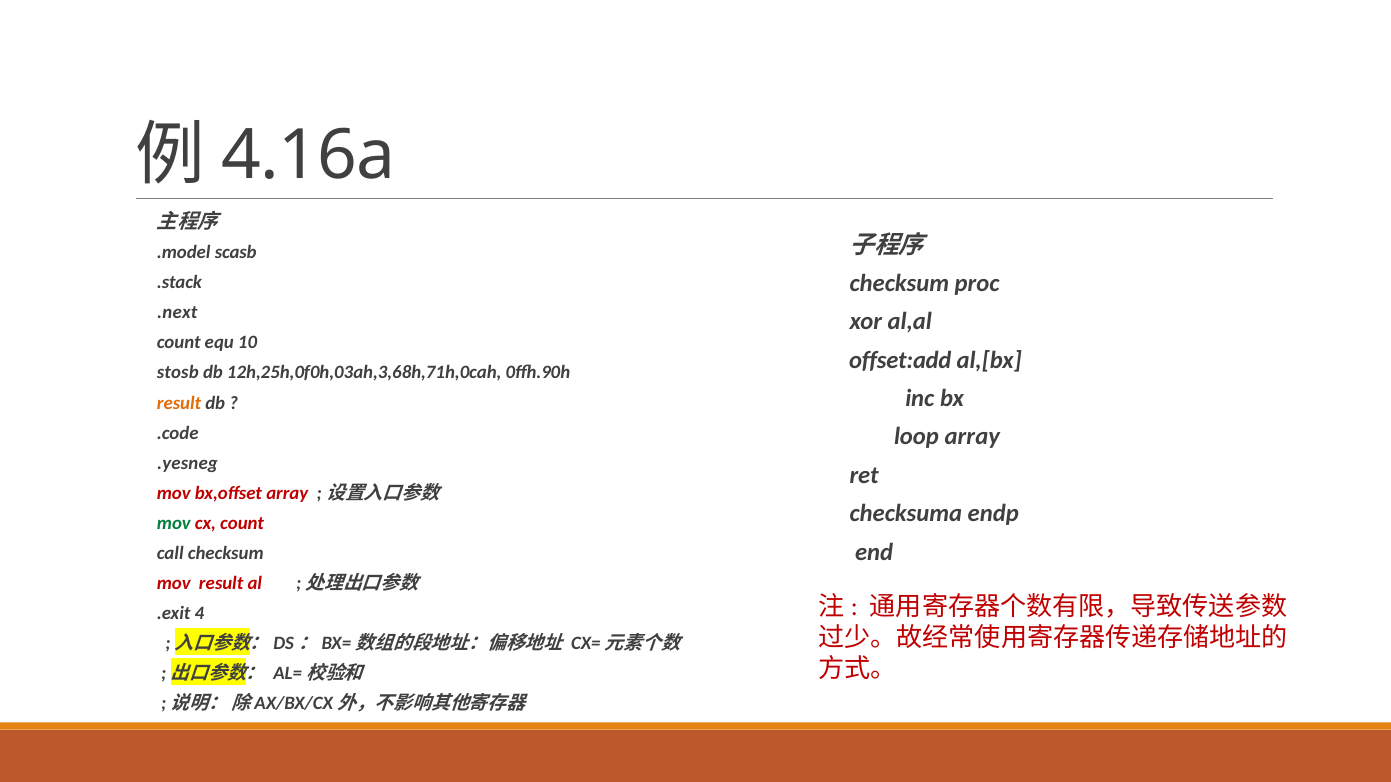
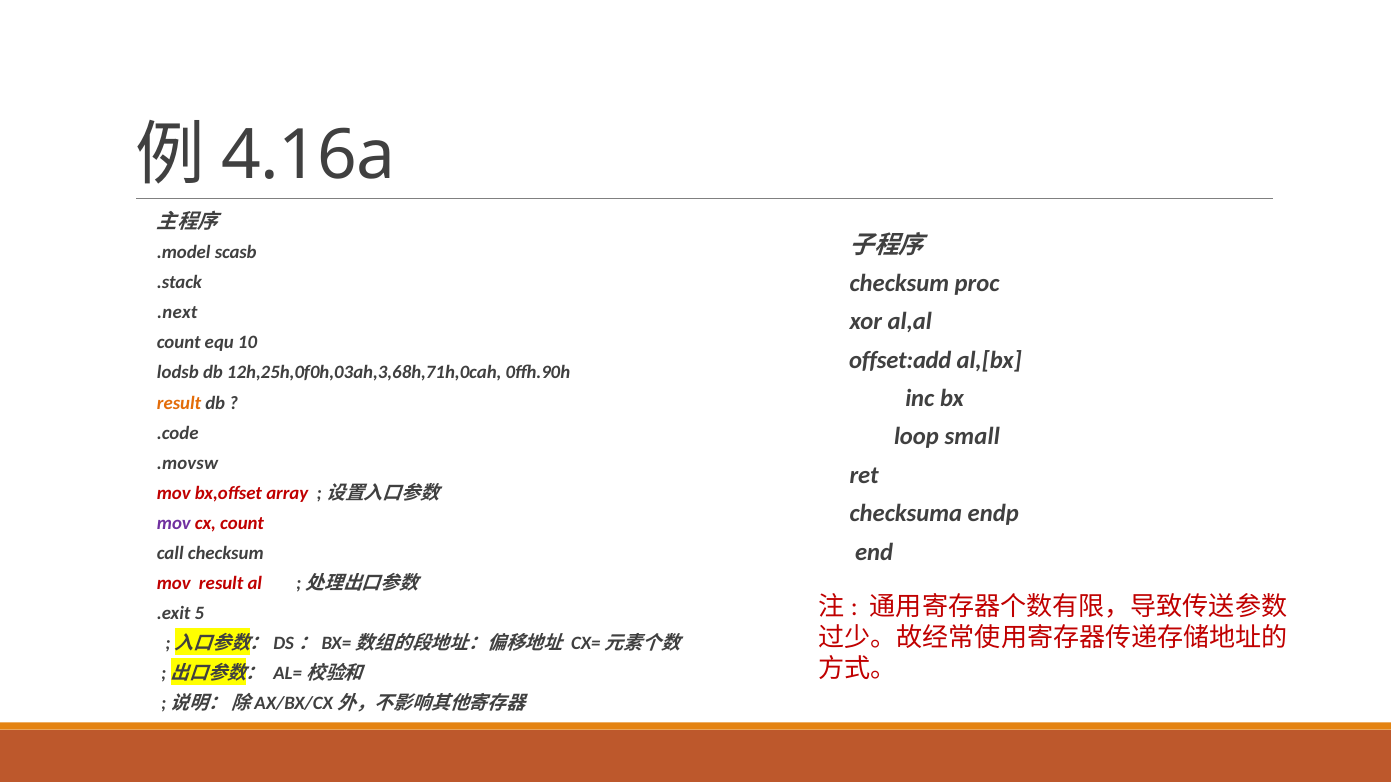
stosb: stosb -> lodsb
loop array: array -> small
.yesneg: .yesneg -> .movsw
mov at (174, 523) colour: green -> purple
4: 4 -> 5
